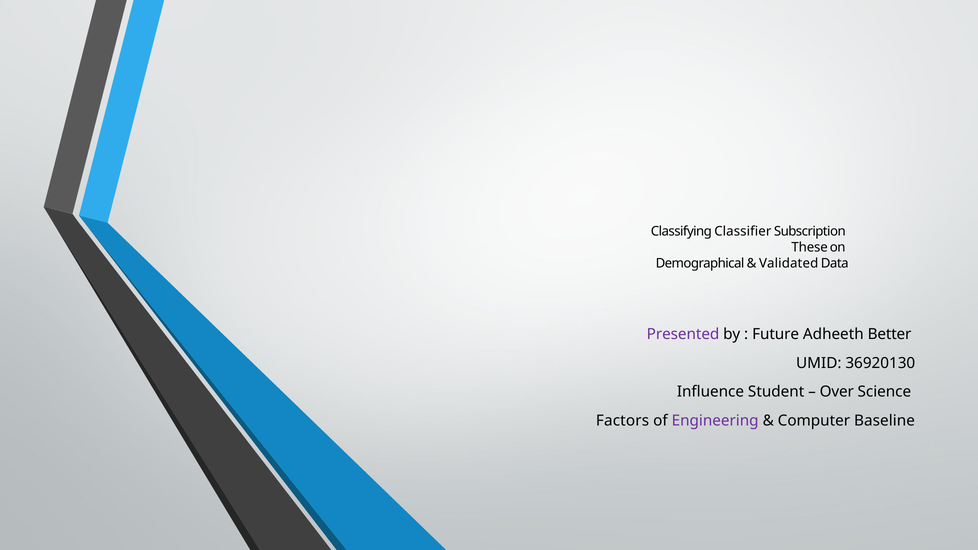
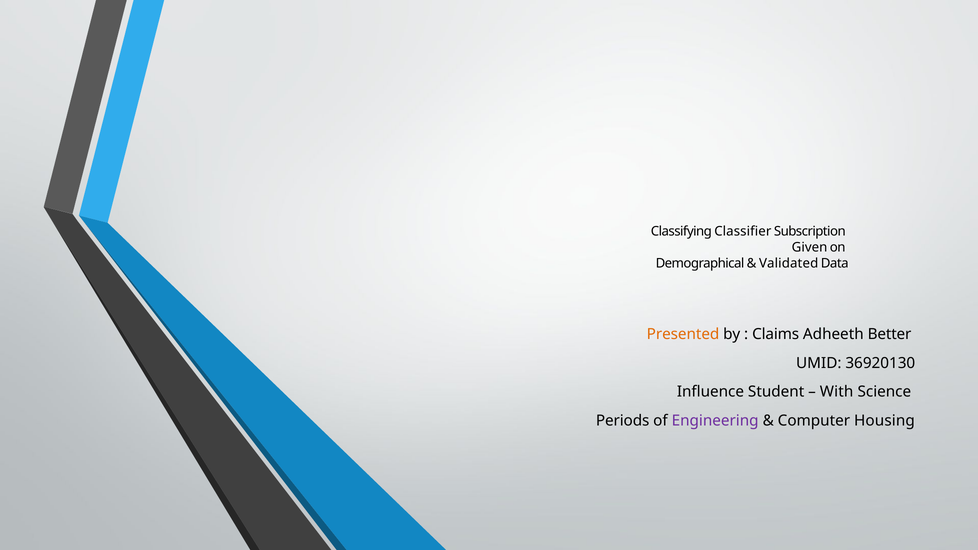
These: These -> Given
Presented colour: purple -> orange
Future: Future -> Claims
Over: Over -> With
Factors: Factors -> Periods
Baseline: Baseline -> Housing
